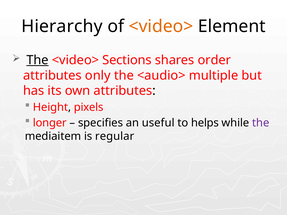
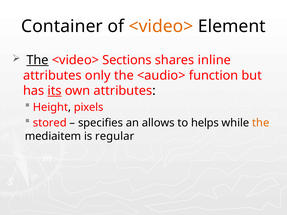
Hierarchy: Hierarchy -> Container
order: order -> inline
multiple: multiple -> function
its underline: none -> present
longer: longer -> stored
useful: useful -> allows
the at (261, 123) colour: purple -> orange
